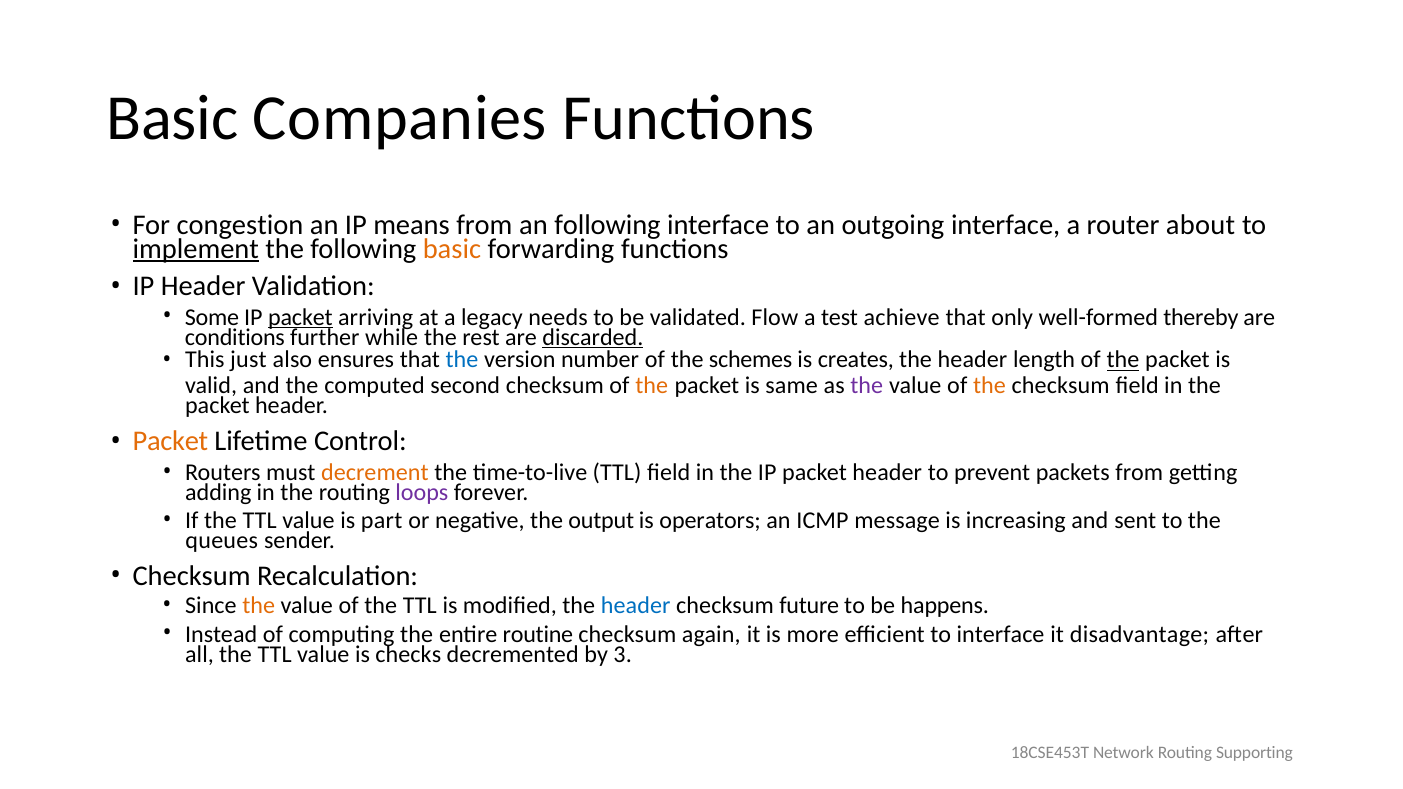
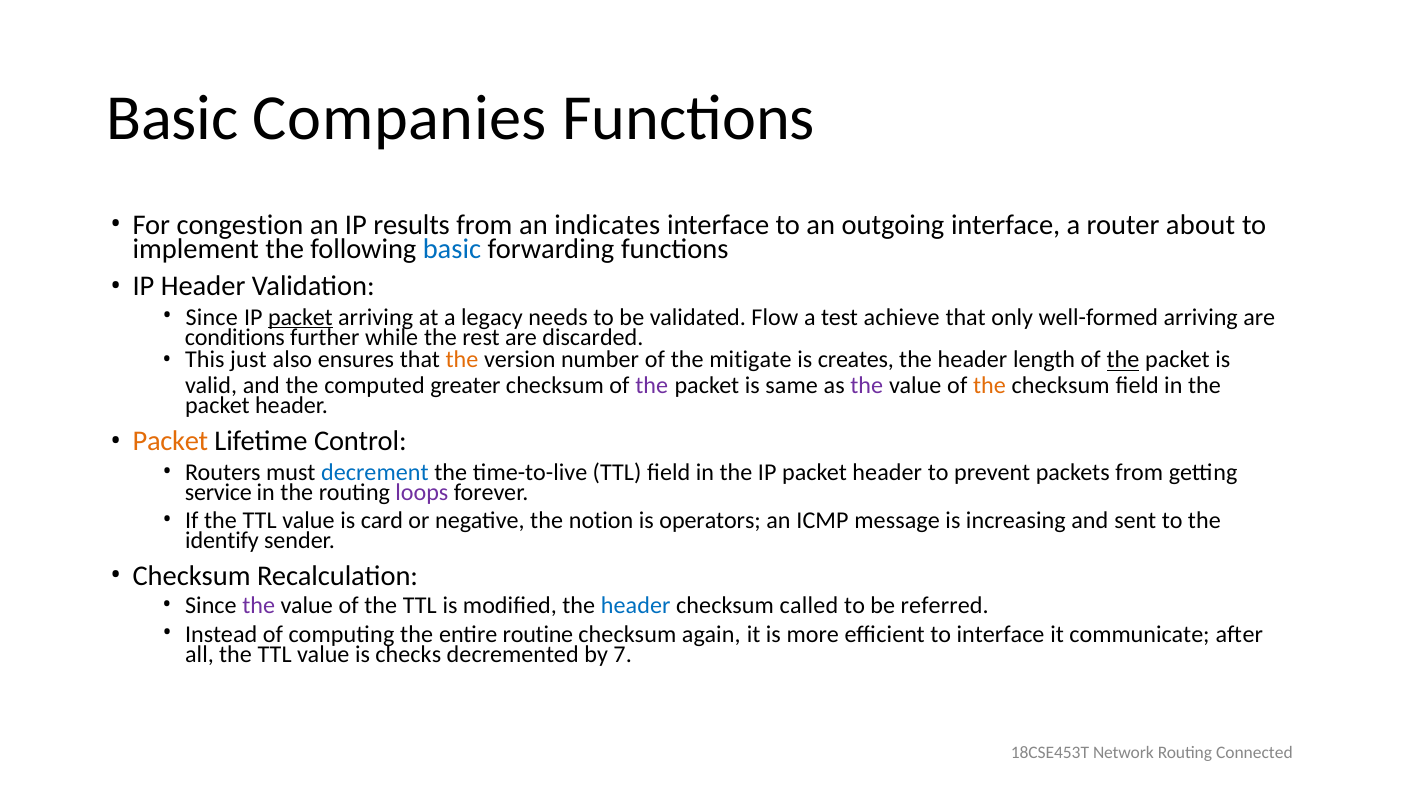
means: means -> results
an following: following -> indicates
implement underline: present -> none
basic at (452, 249) colour: orange -> blue
Some at (212, 317): Some -> Since
well-formed thereby: thereby -> arriving
discarded underline: present -> none
the at (462, 360) colour: blue -> orange
schemes: schemes -> mitigate
second: second -> greater
the at (652, 385) colour: orange -> purple
decrement colour: orange -> blue
adding: adding -> service
part: part -> card
output: output -> notion
queues: queues -> identify
the at (259, 605) colour: orange -> purple
future: future -> called
happens: happens -> referred
disadvantage: disadvantage -> communicate
3: 3 -> 7
Supporting: Supporting -> Connected
